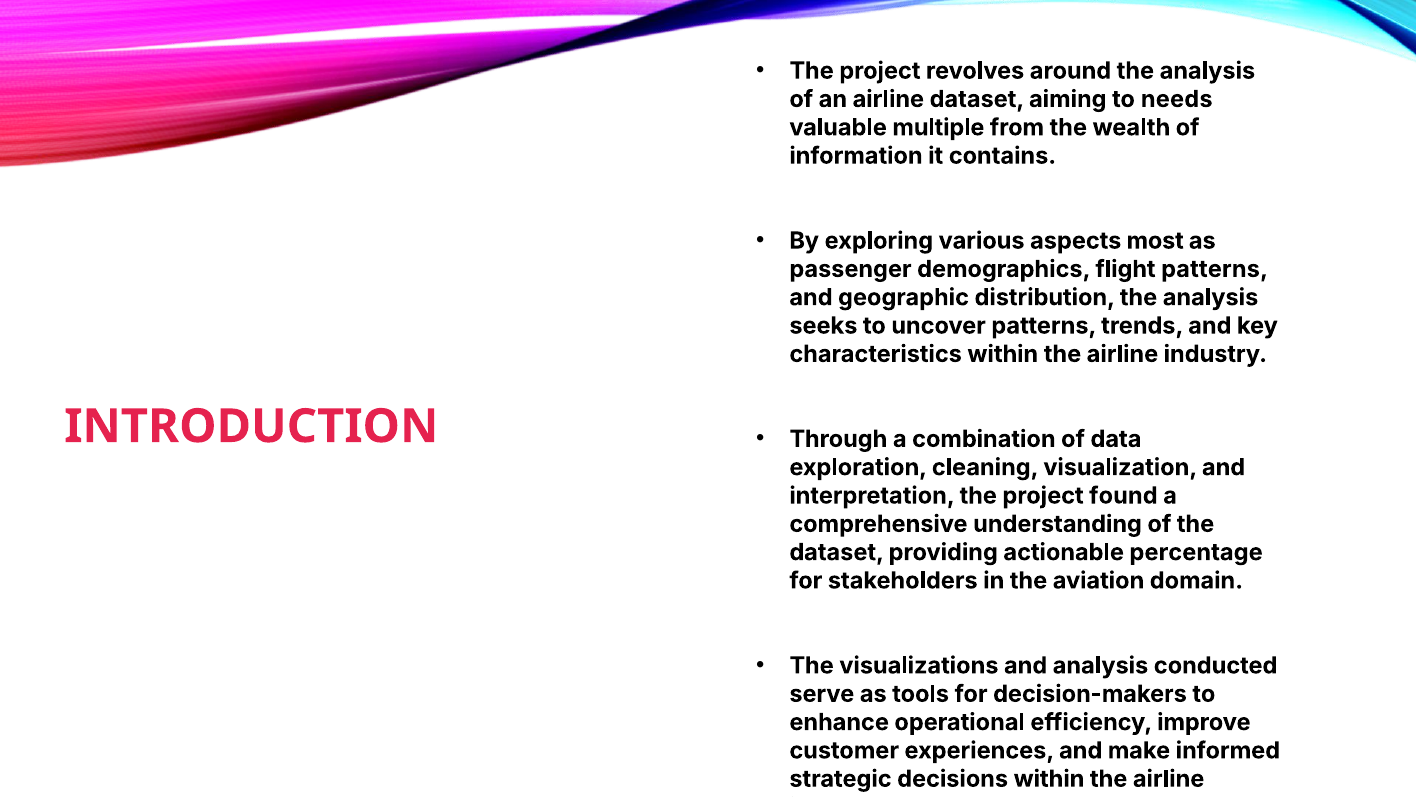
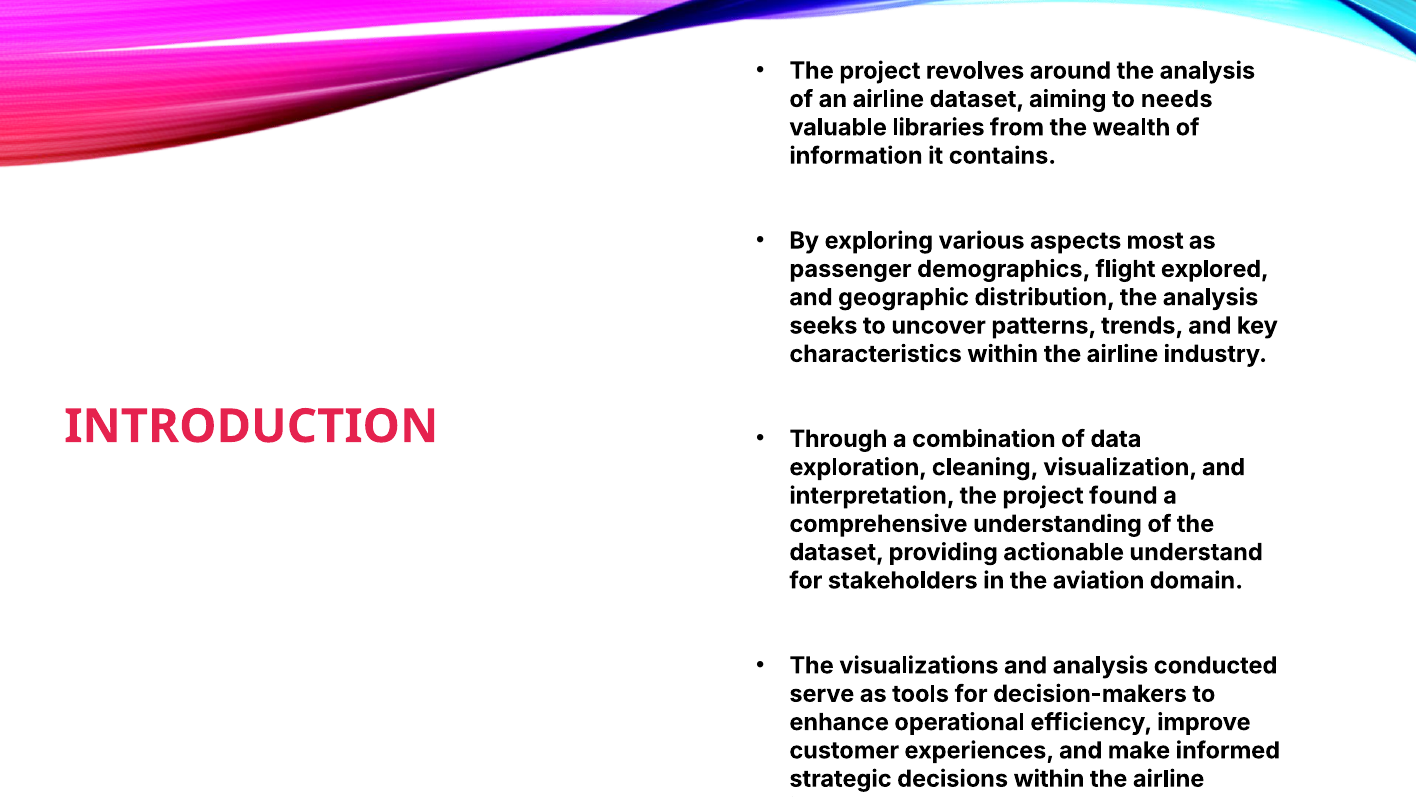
multiple: multiple -> libraries
flight patterns: patterns -> explored
percentage: percentage -> understand
